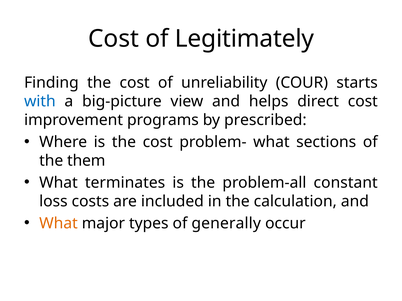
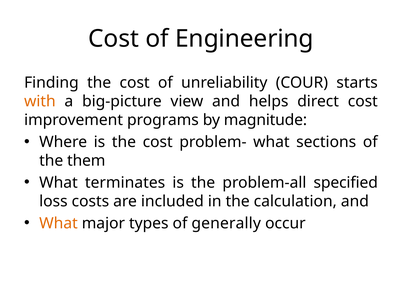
Legitimately: Legitimately -> Engineering
with colour: blue -> orange
prescribed: prescribed -> magnitude
constant: constant -> specified
